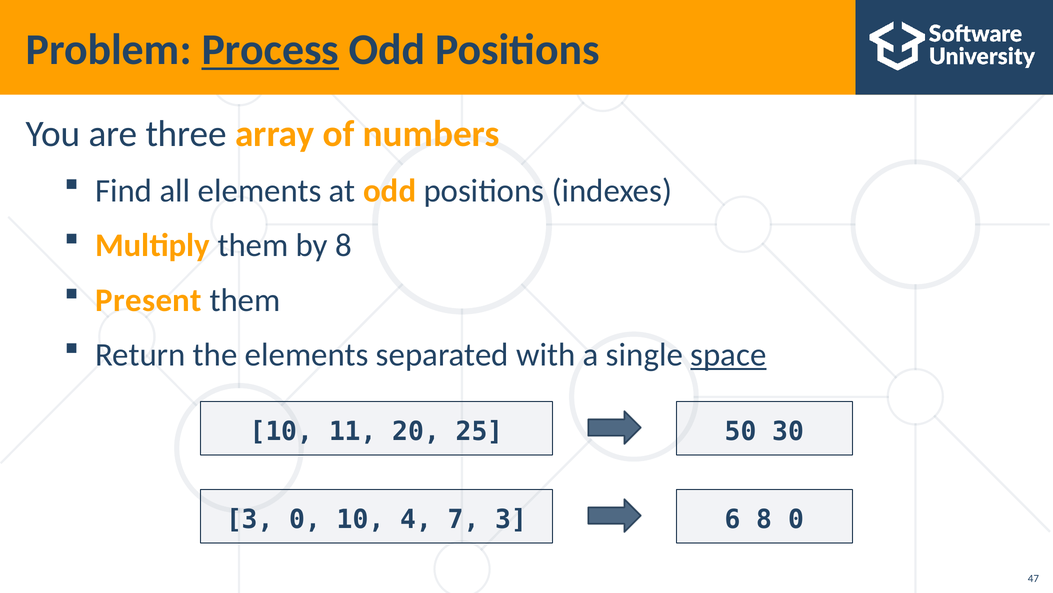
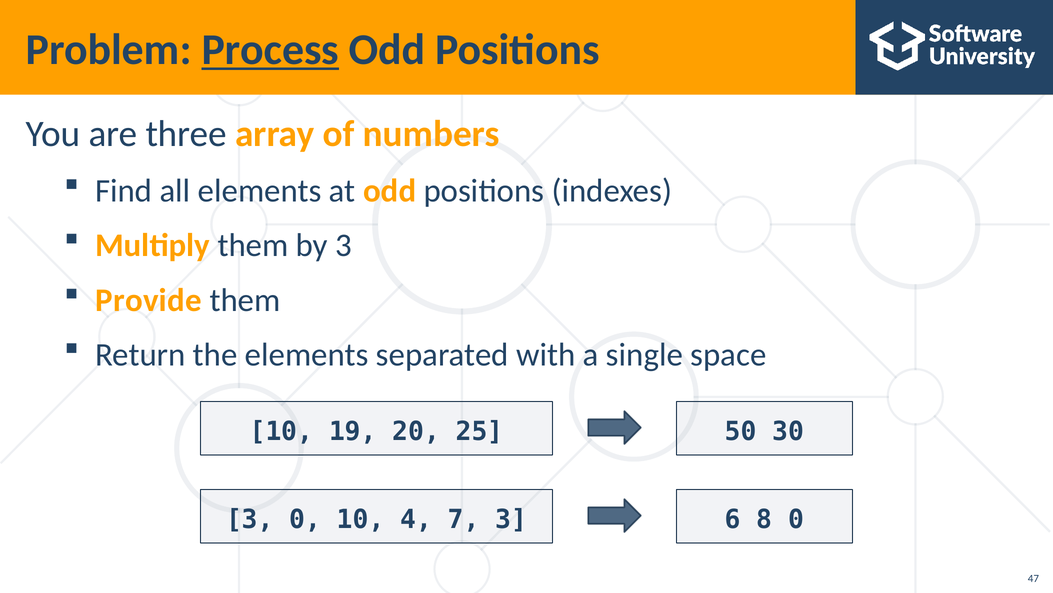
by 8: 8 -> 3
Present: Present -> Provide
space underline: present -> none
11: 11 -> 19
